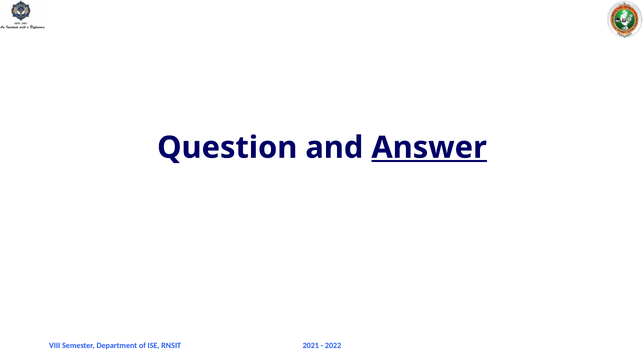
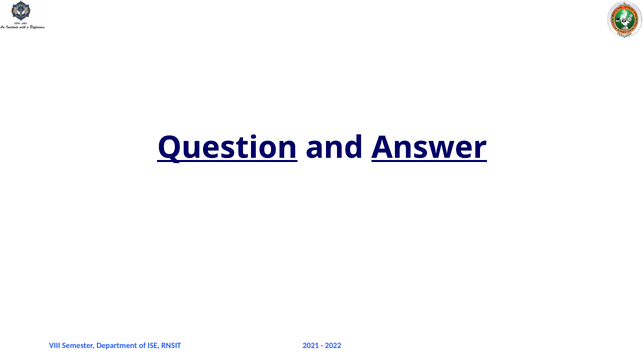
Question underline: none -> present
